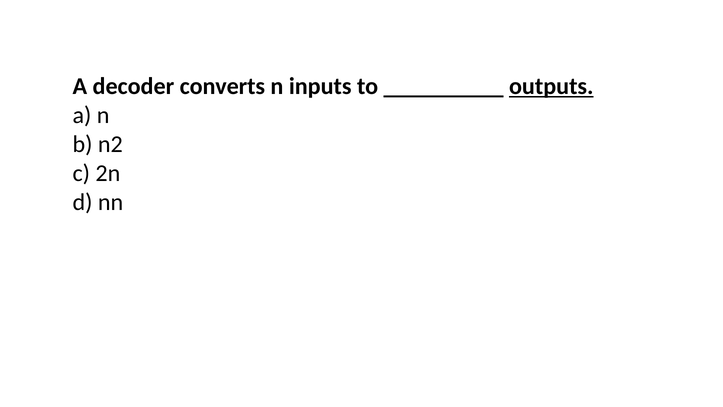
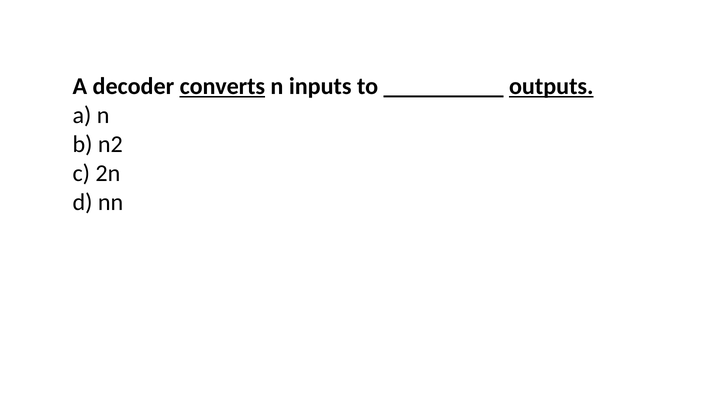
converts underline: none -> present
